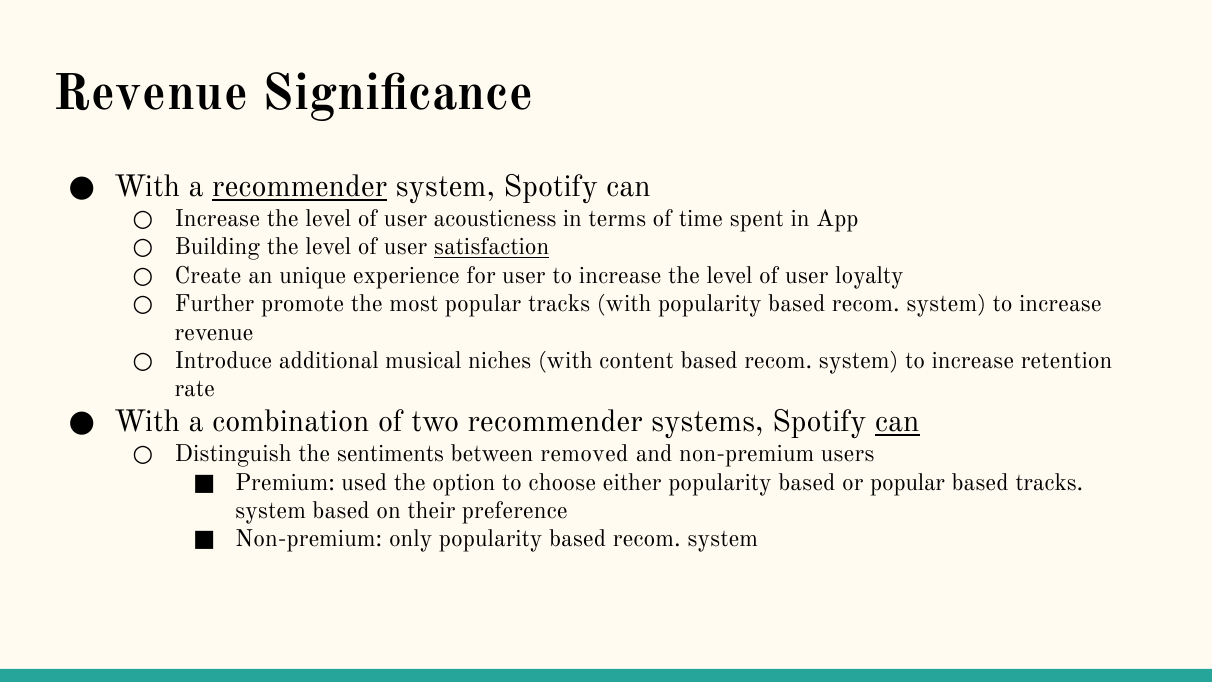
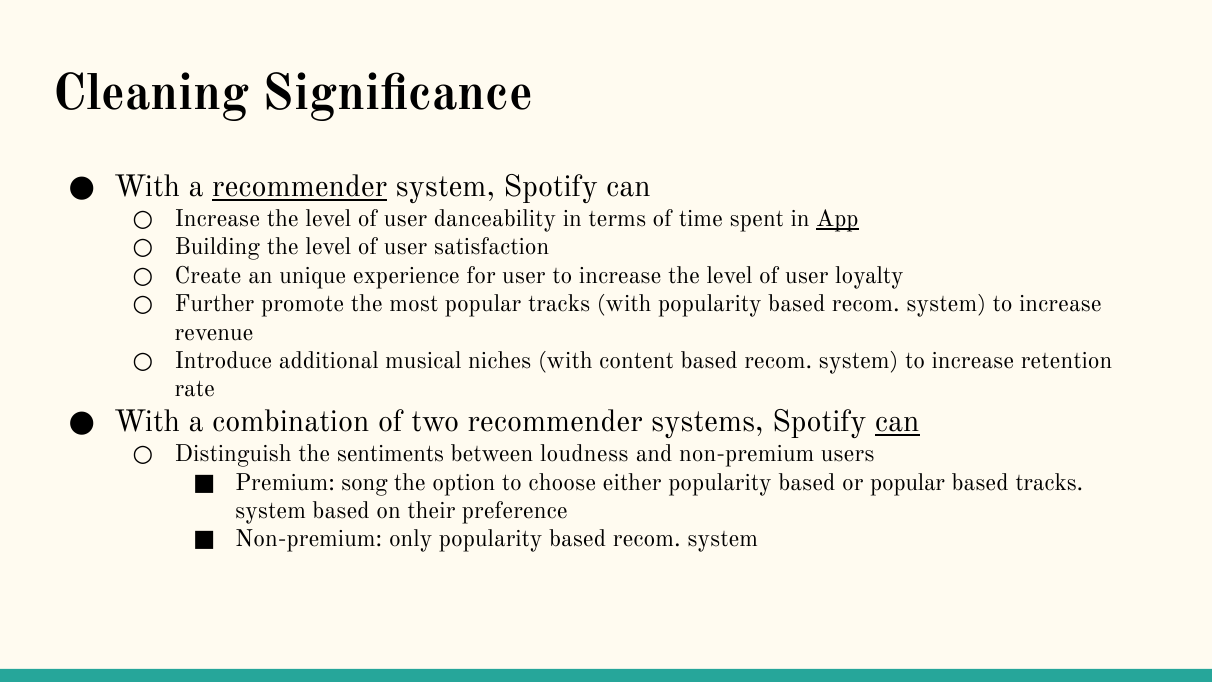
Revenue at (151, 93): Revenue -> Cleaning
acousticness: acousticness -> danceability
App underline: none -> present
satisfaction underline: present -> none
removed: removed -> loudness
used: used -> song
